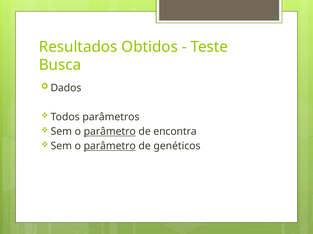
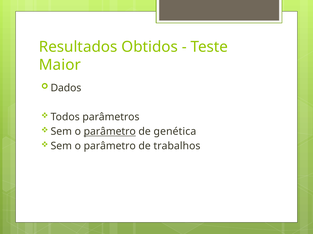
Busca: Busca -> Maior
encontra: encontra -> genética
parâmetro at (110, 147) underline: present -> none
genéticos: genéticos -> trabalhos
